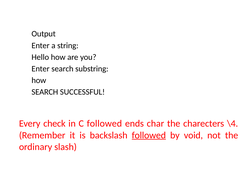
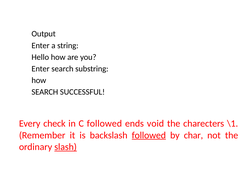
char: char -> void
\4: \4 -> \1
void: void -> char
slash underline: none -> present
